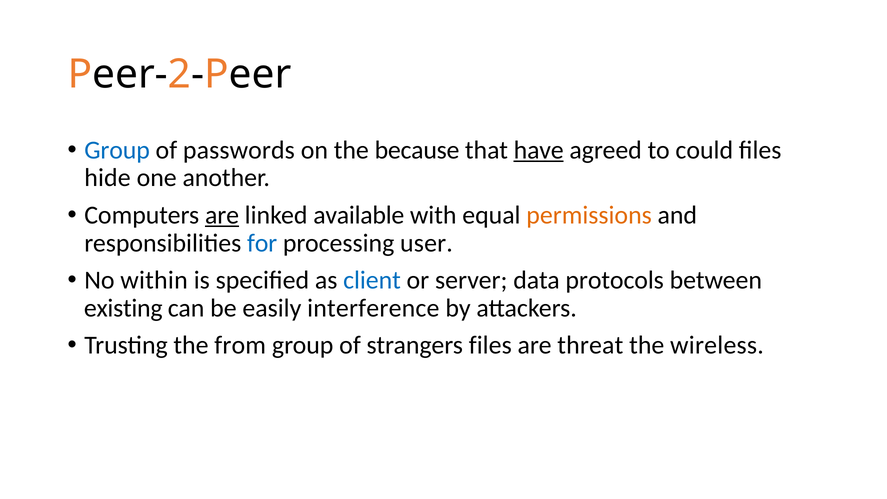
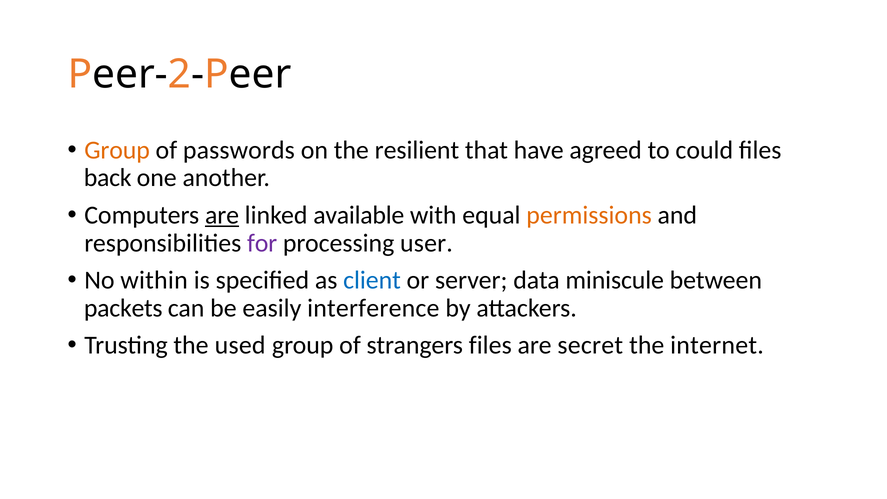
Group at (117, 150) colour: blue -> orange
because: because -> resilient
have underline: present -> none
hide: hide -> back
for colour: blue -> purple
protocols: protocols -> miniscule
existing: existing -> packets
from: from -> used
threat: threat -> secret
wireless: wireless -> internet
